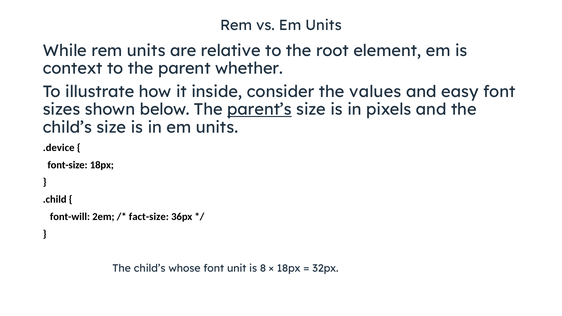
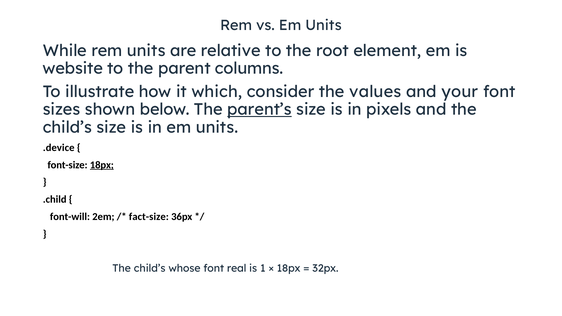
context: context -> website
whether: whether -> columns
inside: inside -> which
easy: easy -> your
18px at (102, 165) underline: none -> present
unit: unit -> real
8: 8 -> 1
